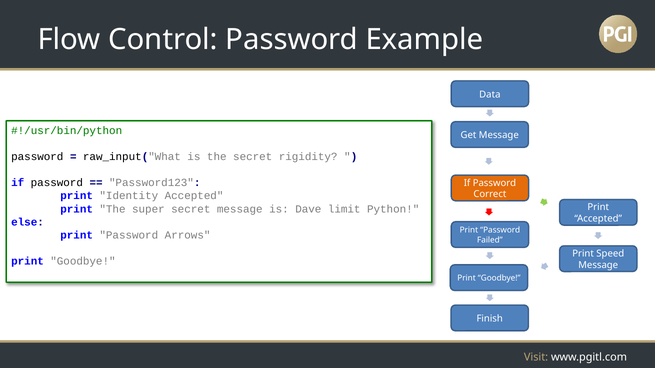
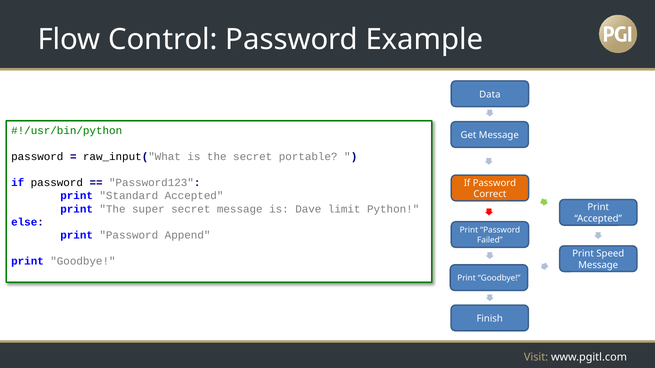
rigidity: rigidity -> portable
Identity: Identity -> Standard
Arrows: Arrows -> Append
